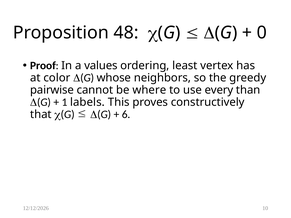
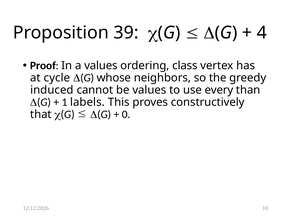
48: 48 -> 39
0: 0 -> 4
least: least -> class
color: color -> cycle
pairwise: pairwise -> induced
be where: where -> values
6: 6 -> 0
